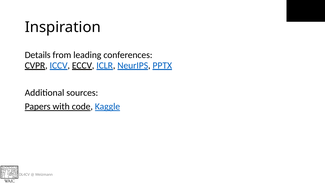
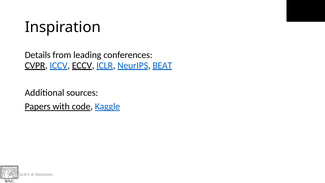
PPTX: PPTX -> BEAT
